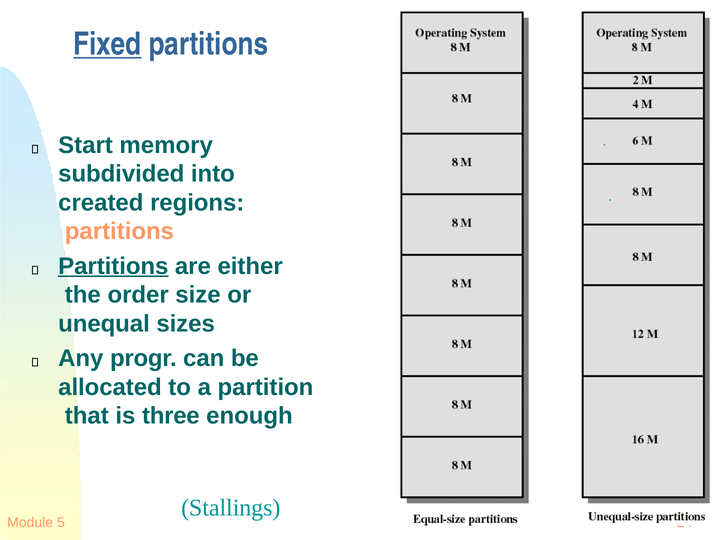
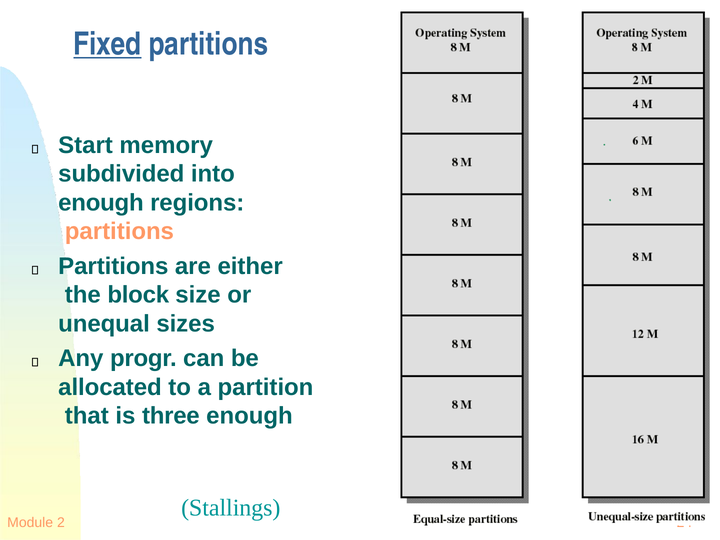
created at (101, 203): created -> enough
Partitions at (113, 266) underline: present -> none
order: order -> block
5: 5 -> 2
